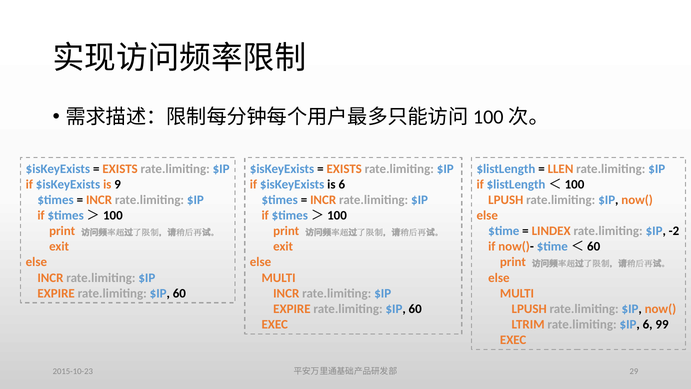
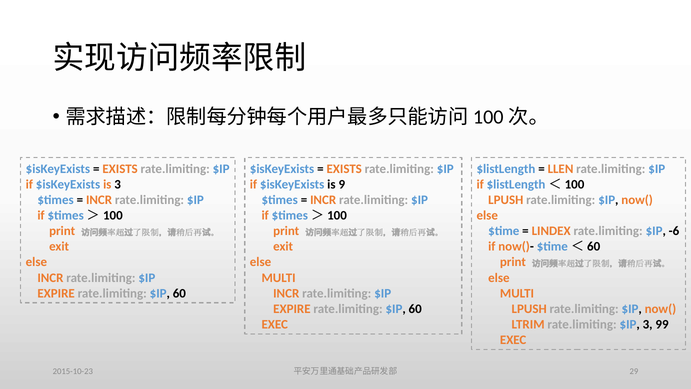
is 9: 9 -> 3
is 6: 6 -> 9
-2: -2 -> -6
$IP 6: 6 -> 3
